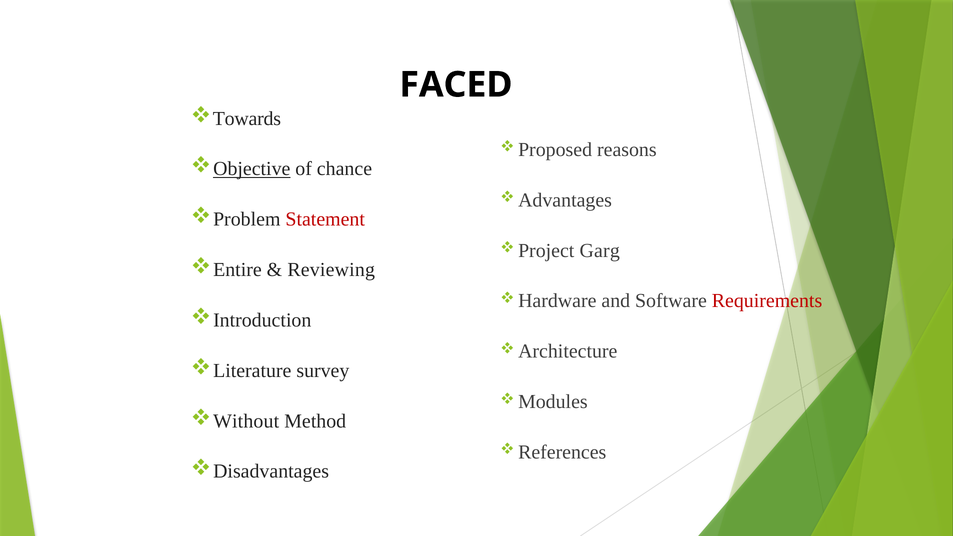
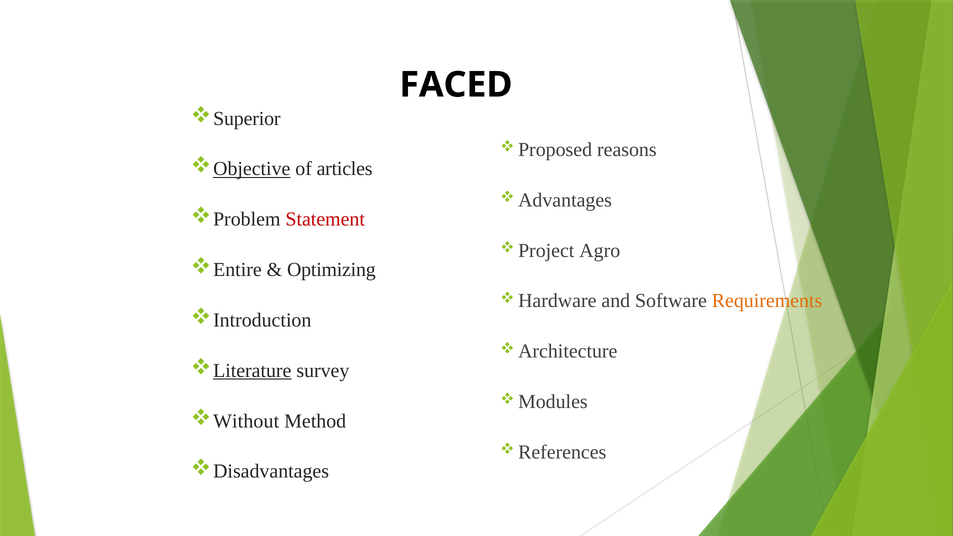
Towards: Towards -> Superior
chance: chance -> articles
Garg: Garg -> Agro
Reviewing: Reviewing -> Optimizing
Requirements colour: red -> orange
Literature underline: none -> present
